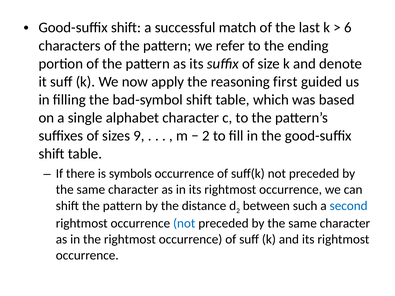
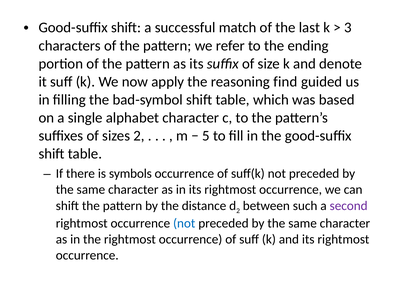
6: 6 -> 3
first: first -> find
sizes 9: 9 -> 2
2 at (206, 136): 2 -> 5
second colour: blue -> purple
